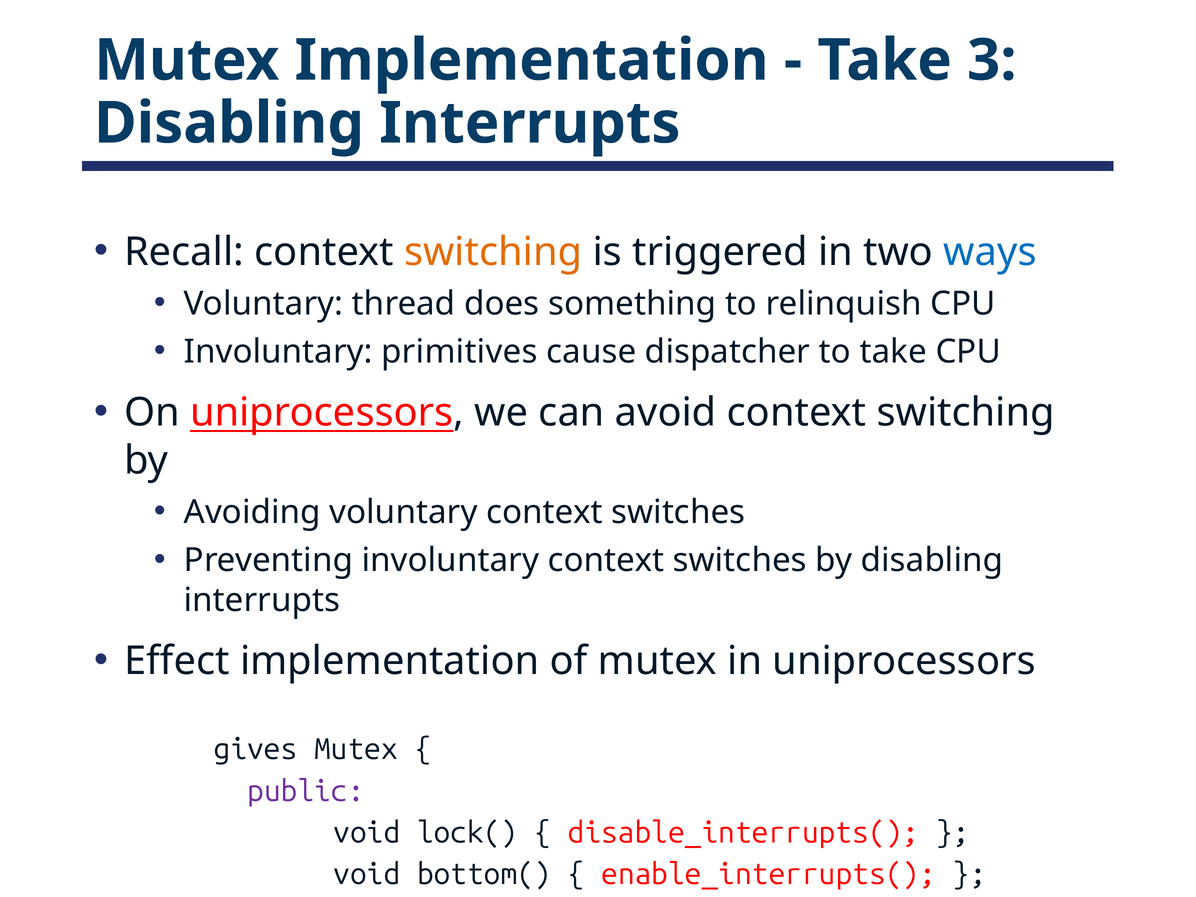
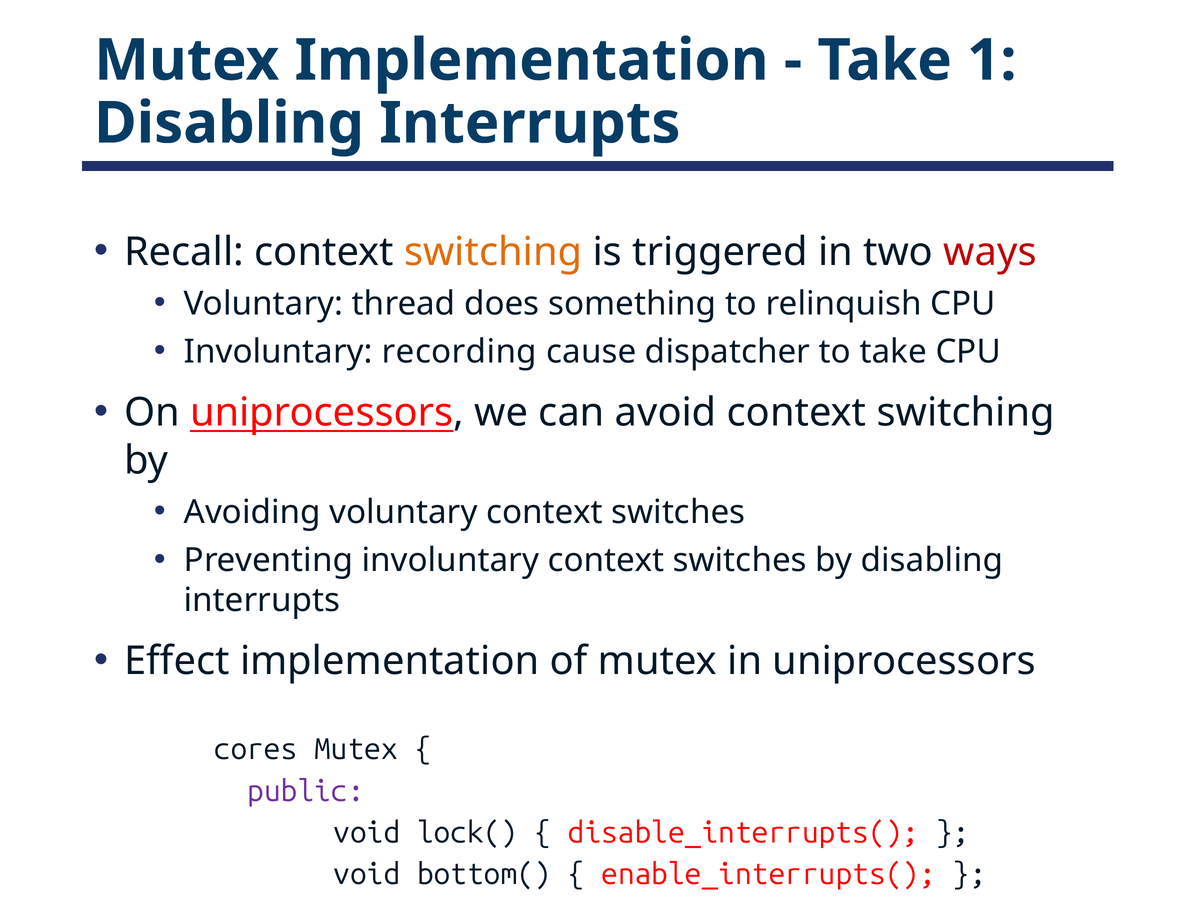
3: 3 -> 1
ways colour: blue -> red
primitives: primitives -> recording
gives: gives -> cores
